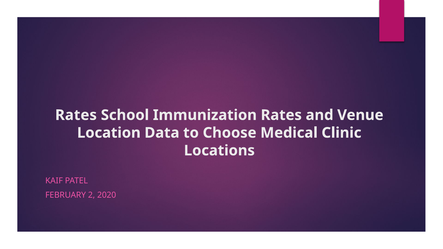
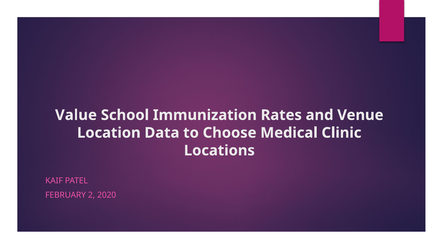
Rates at (76, 115): Rates -> Value
